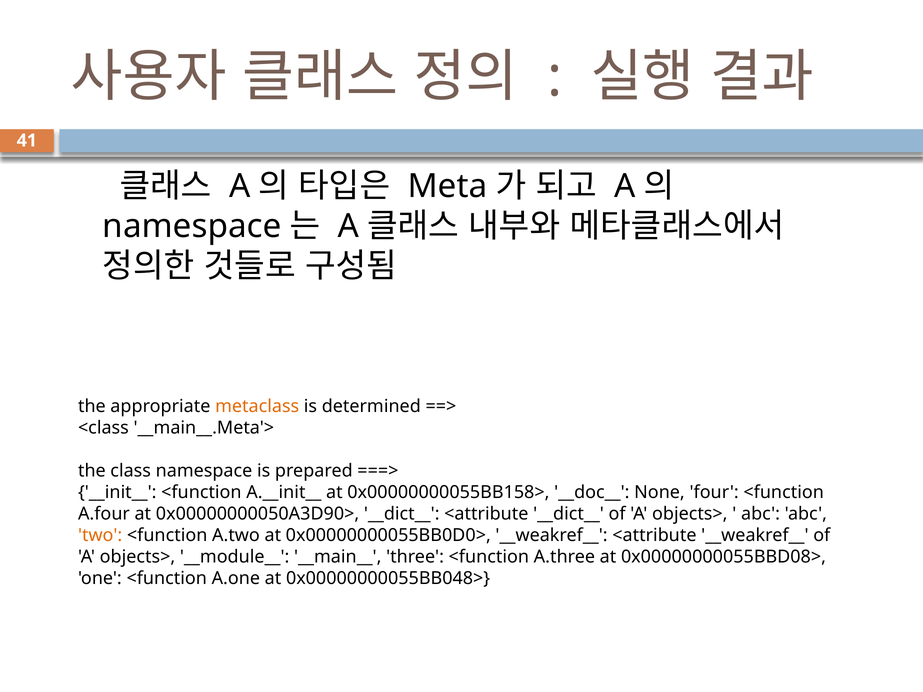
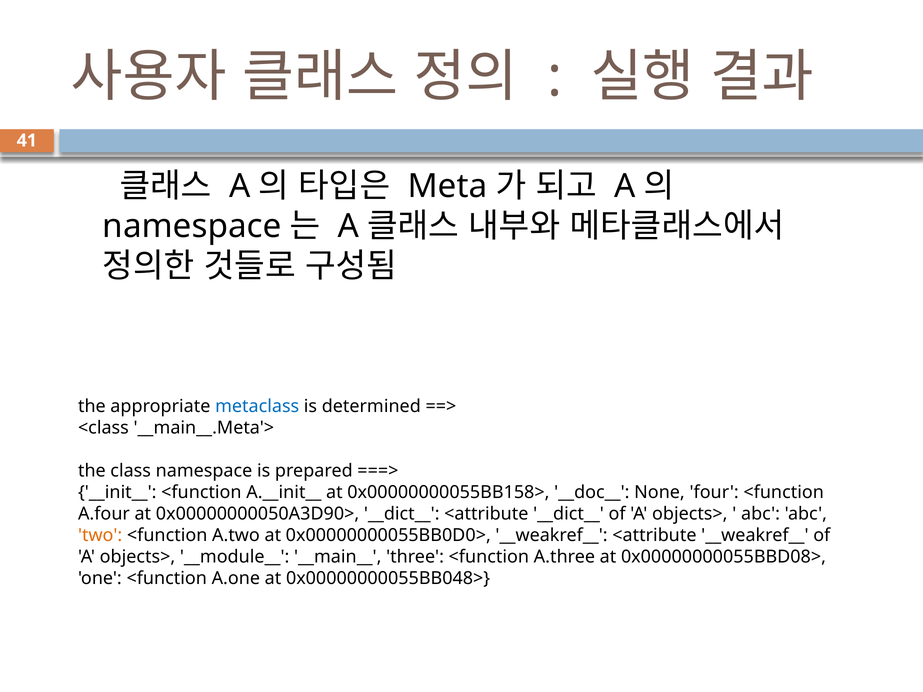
metaclass colour: orange -> blue
